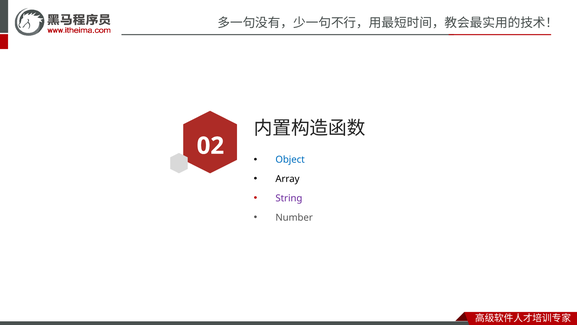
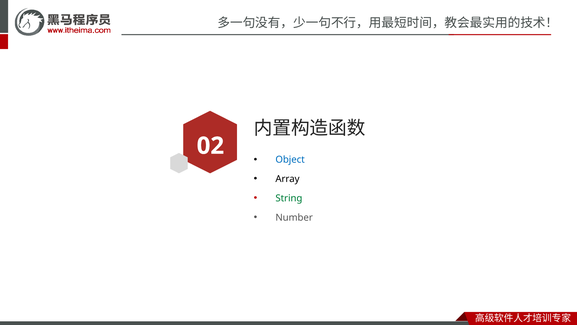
String colour: purple -> green
